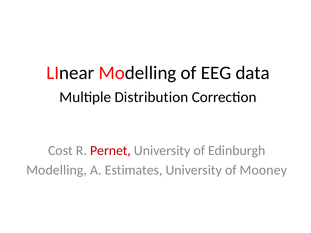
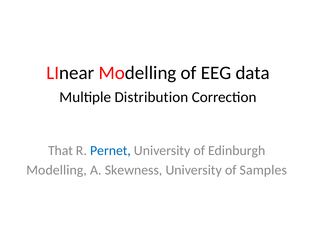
Cost: Cost -> That
Pernet colour: red -> blue
Estimates: Estimates -> Skewness
Mooney: Mooney -> Samples
